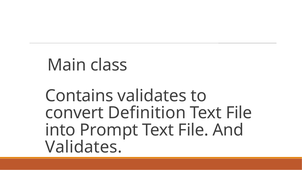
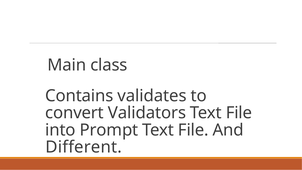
Definition: Definition -> Validators
Validates at (84, 147): Validates -> Different
